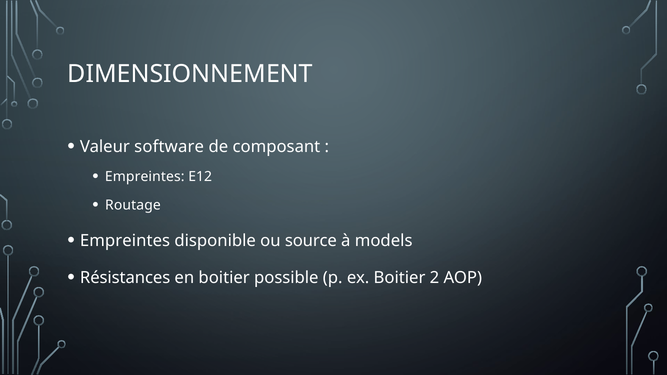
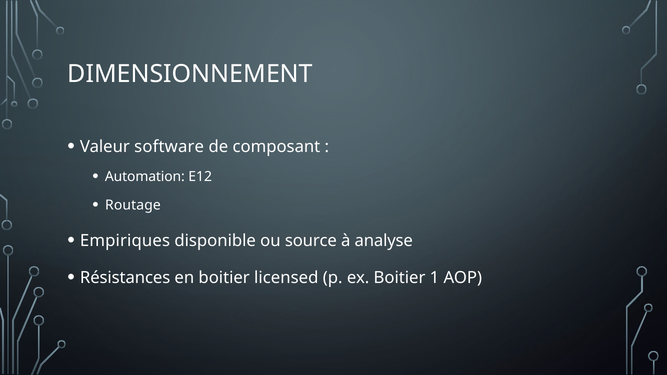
Empreintes at (145, 177): Empreintes -> Automation
Empreintes at (125, 241): Empreintes -> Empiriques
models: models -> analyse
possible: possible -> licensed
2: 2 -> 1
